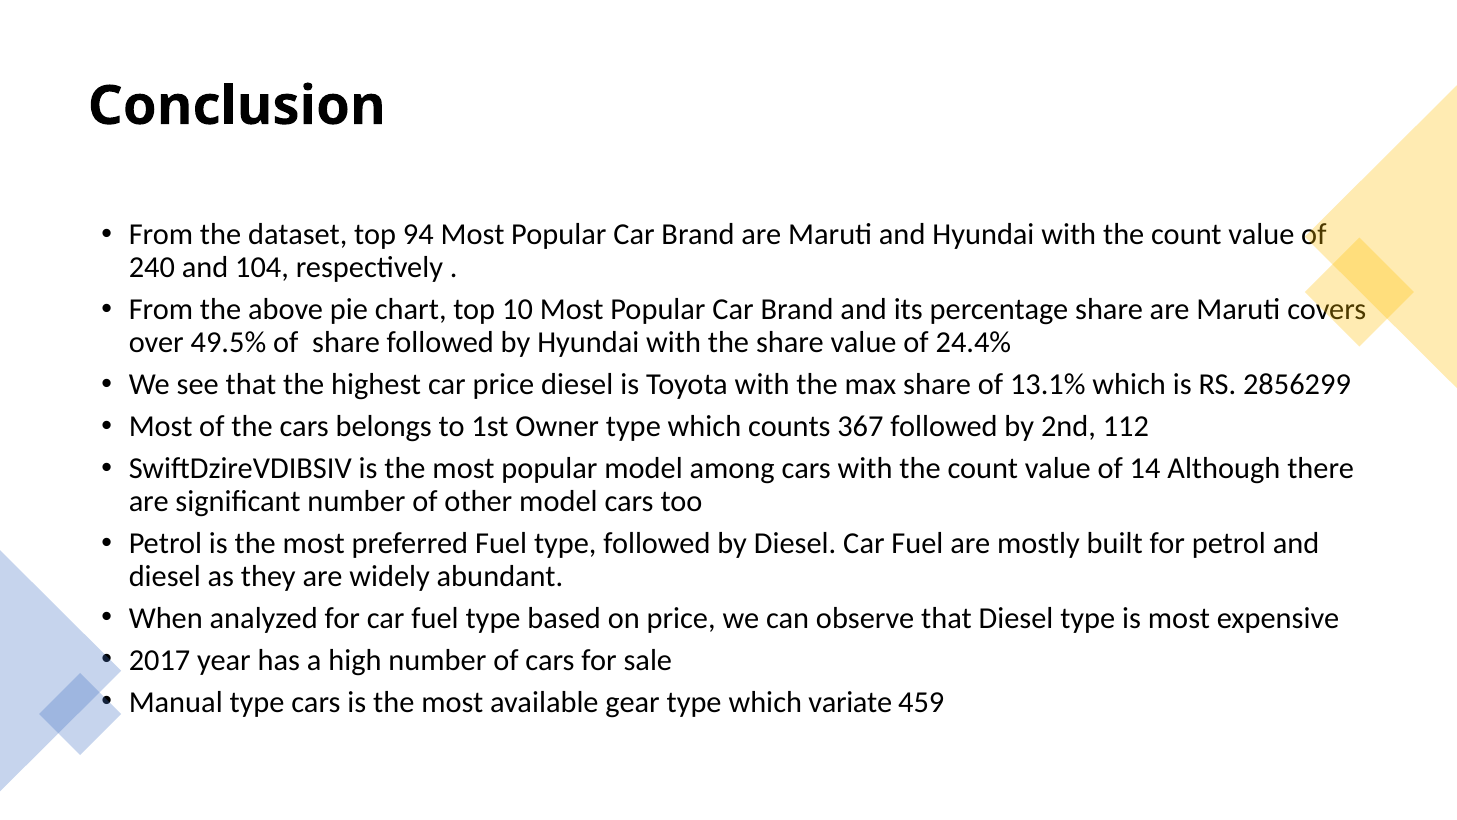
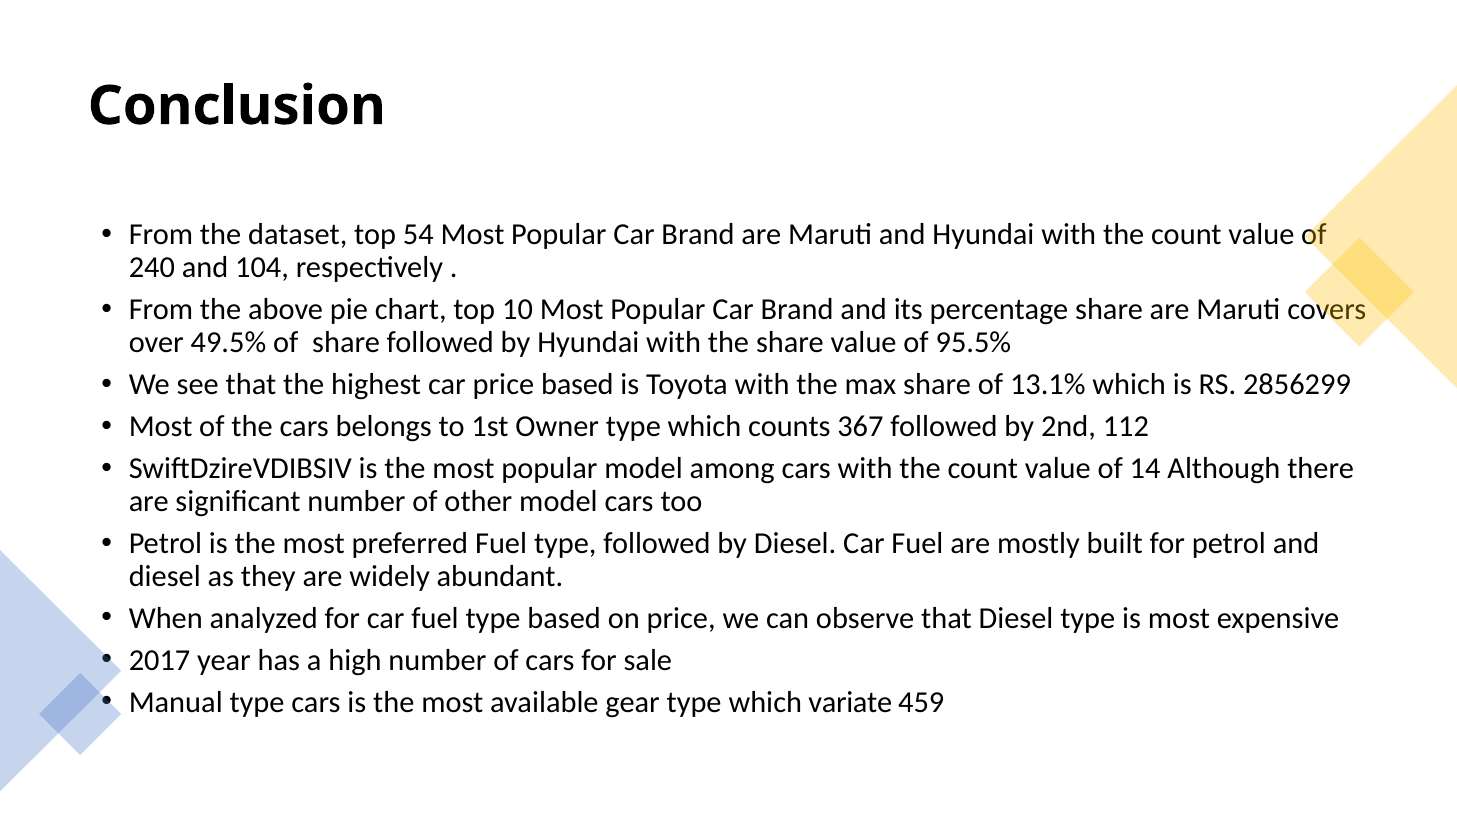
94: 94 -> 54
24.4%: 24.4% -> 95.5%
price diesel: diesel -> based
